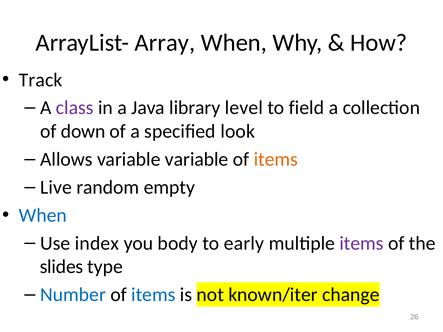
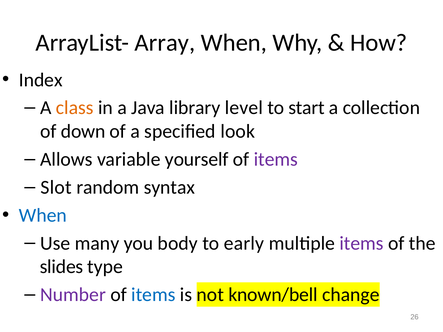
Track: Track -> Index
class colour: purple -> orange
field: field -> start
variable variable: variable -> yourself
items at (276, 159) colour: orange -> purple
Live: Live -> Slot
empty: empty -> syntax
index: index -> many
Number colour: blue -> purple
known/iter: known/iter -> known/bell
